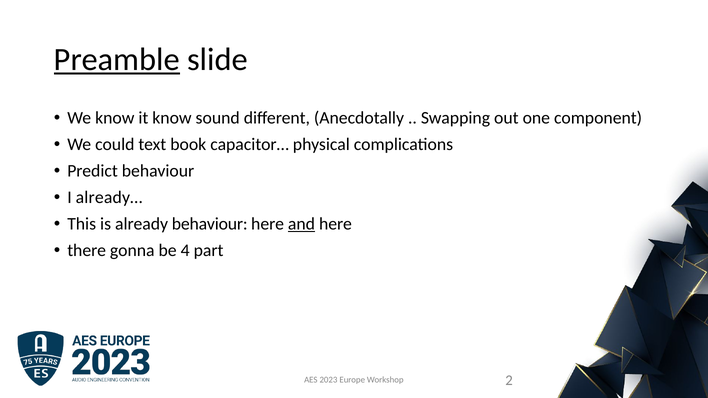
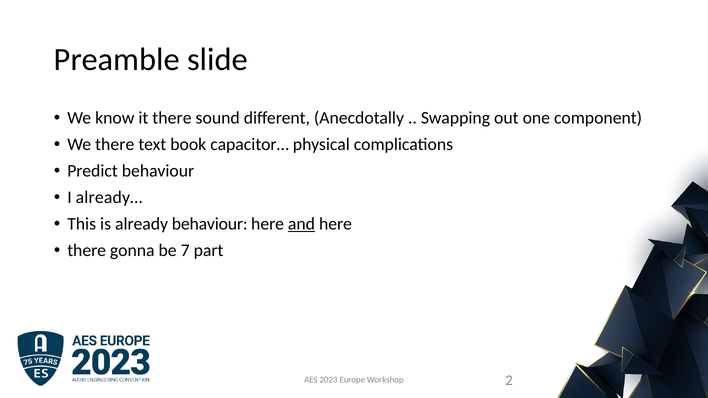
Preamble underline: present -> none
it know: know -> there
We could: could -> there
4: 4 -> 7
